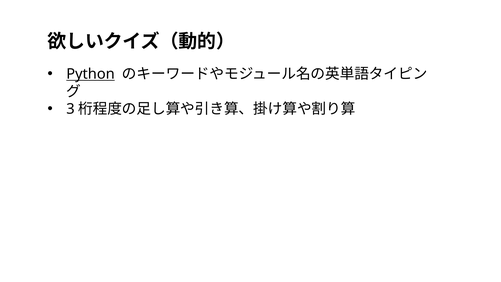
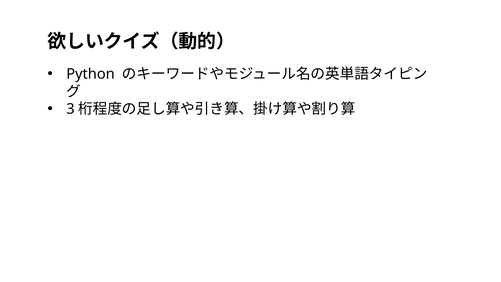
Python underline: present -> none
